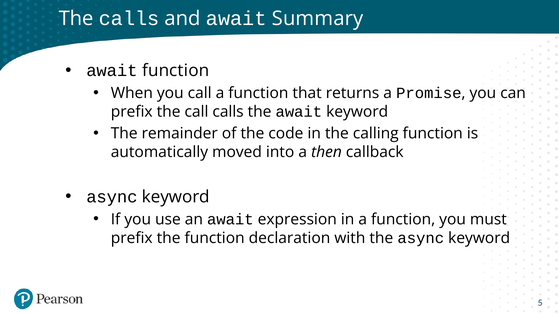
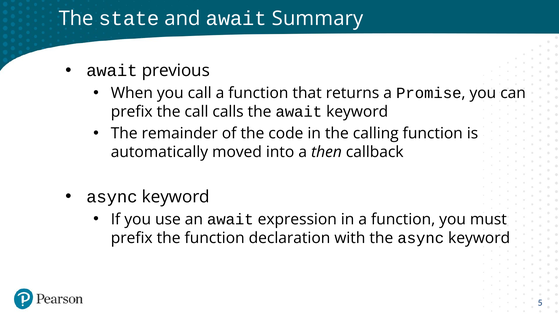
The calls: calls -> state
await function: function -> previous
